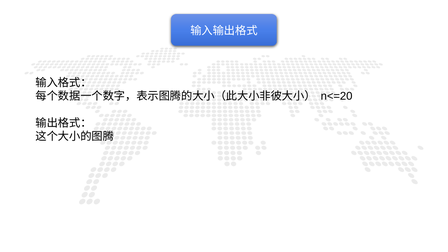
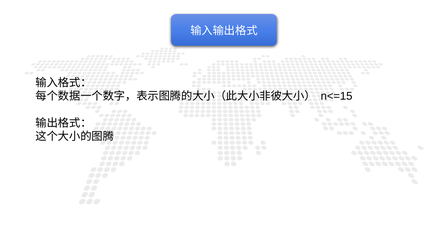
n<=20: n<=20 -> n<=15
